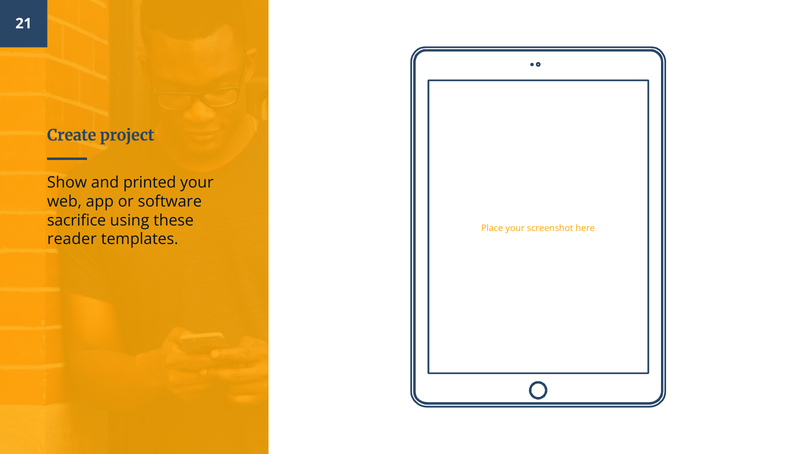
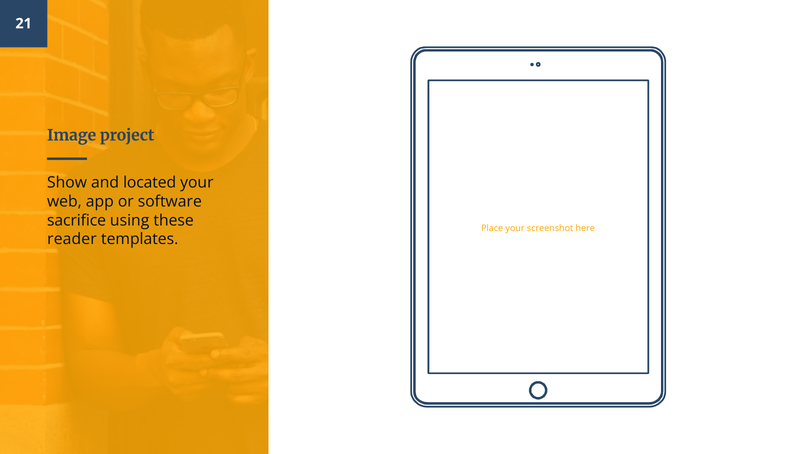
Create: Create -> Image
printed: printed -> located
